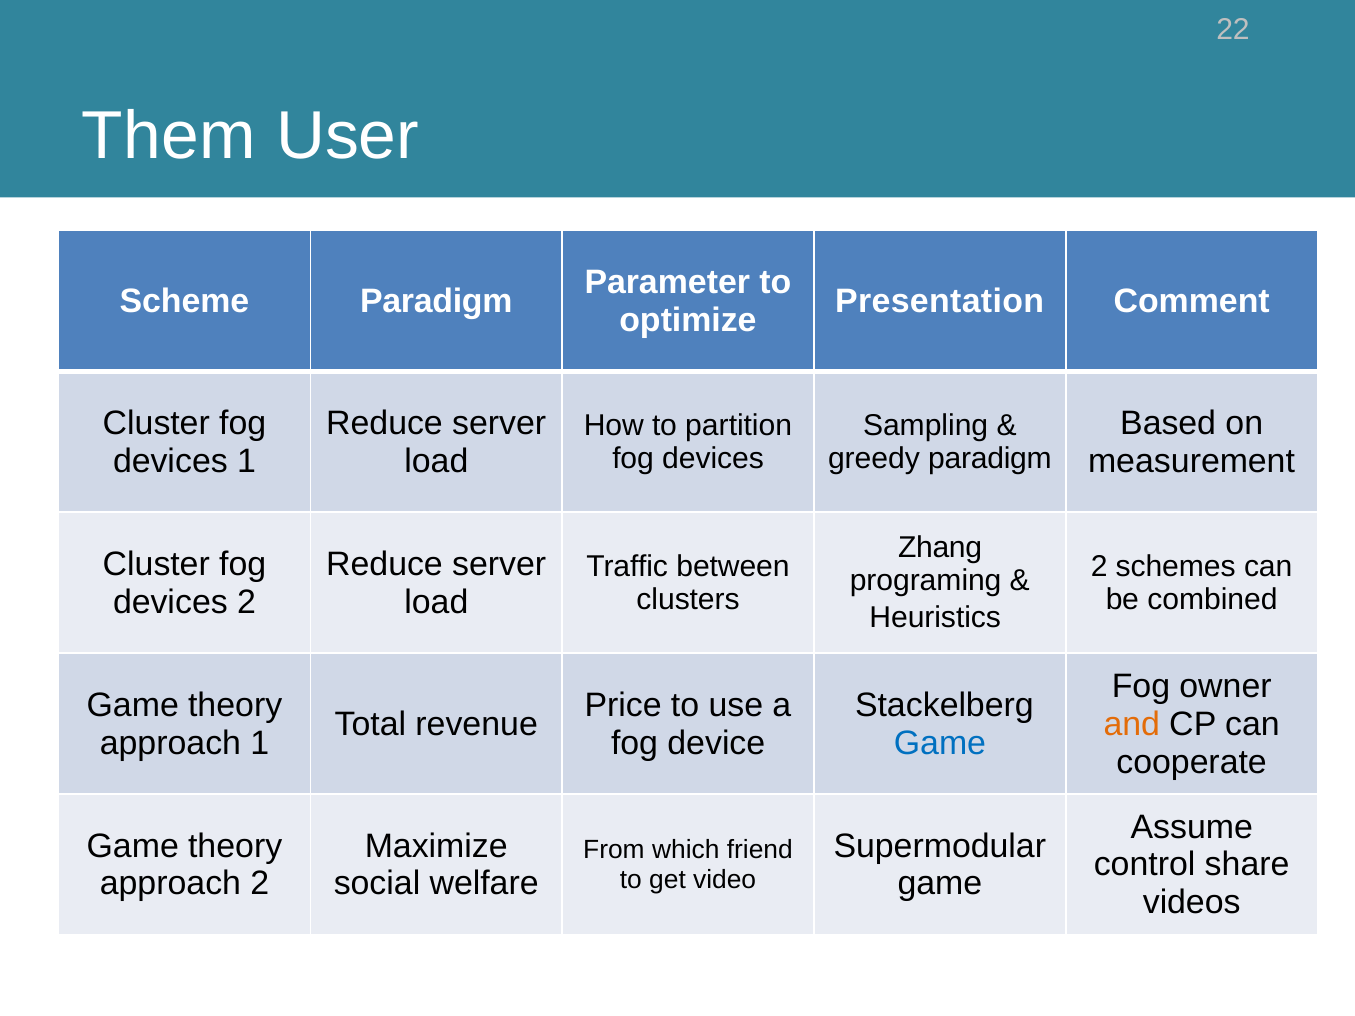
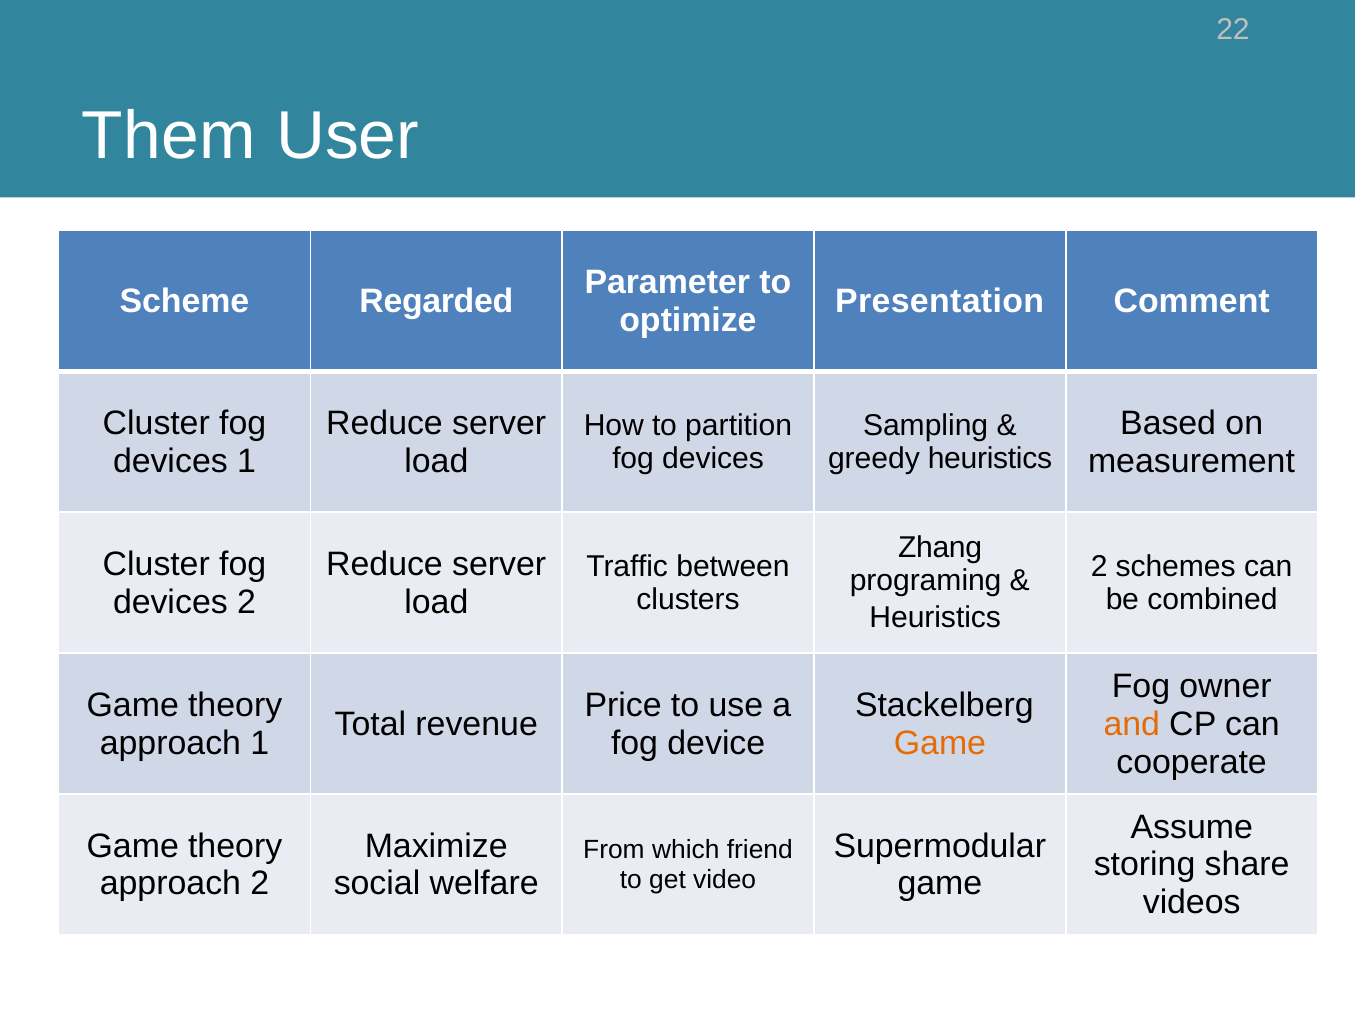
Scheme Paradigm: Paradigm -> Regarded
greedy paradigm: paradigm -> heuristics
Game at (940, 743) colour: blue -> orange
control: control -> storing
